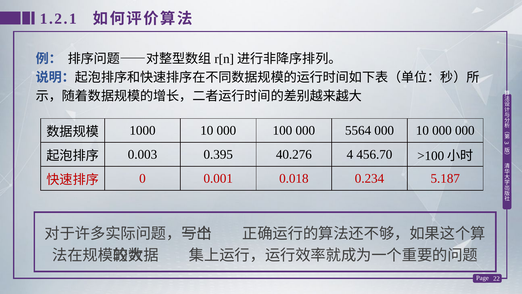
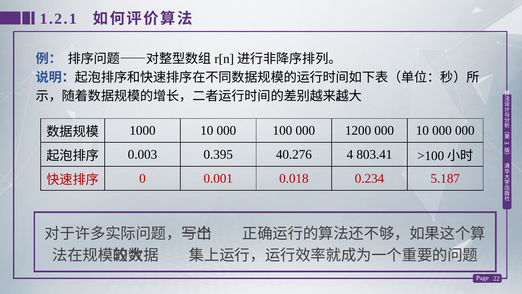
5564: 5564 -> 1200
456.70: 456.70 -> 803.41
